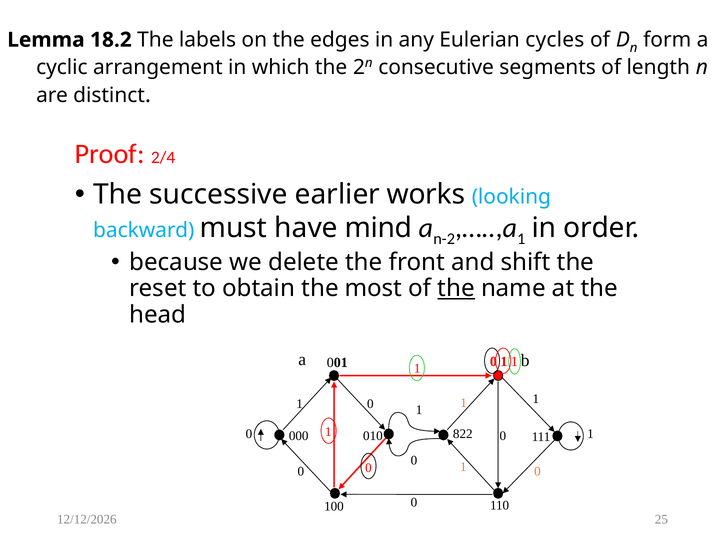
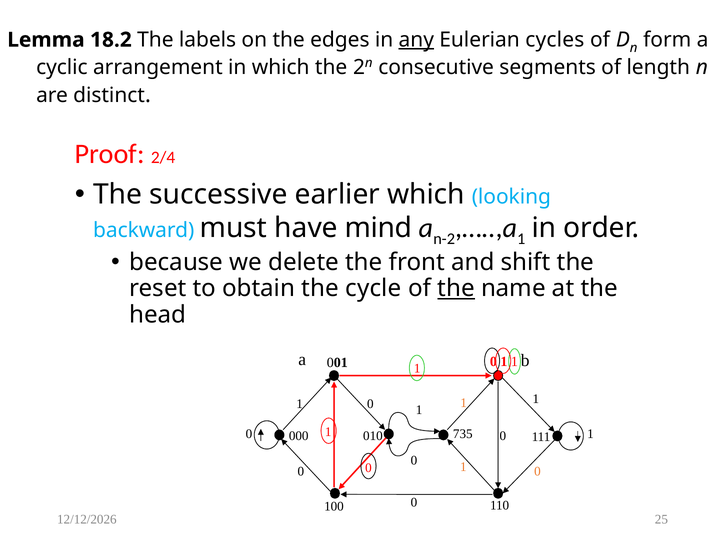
any underline: none -> present
earlier works: works -> which
most: most -> cycle
822: 822 -> 735
